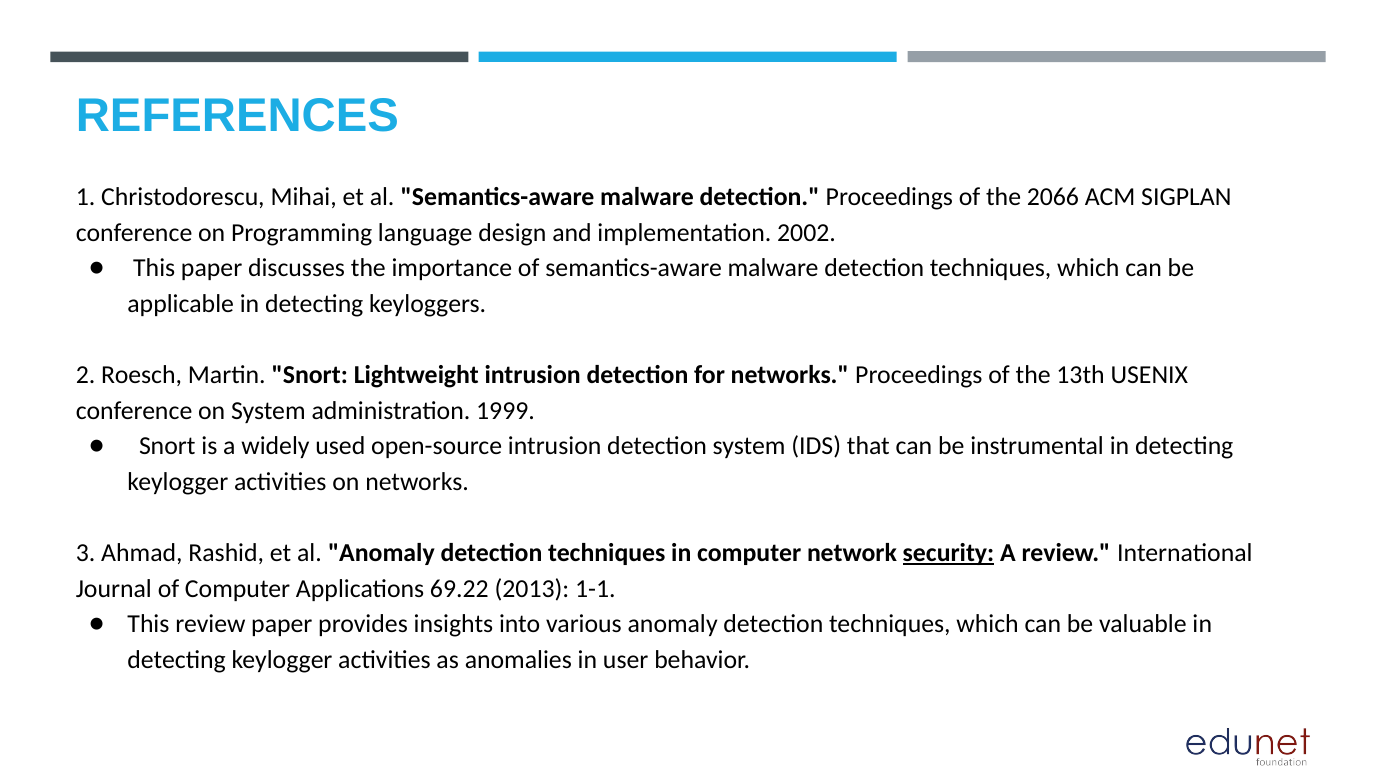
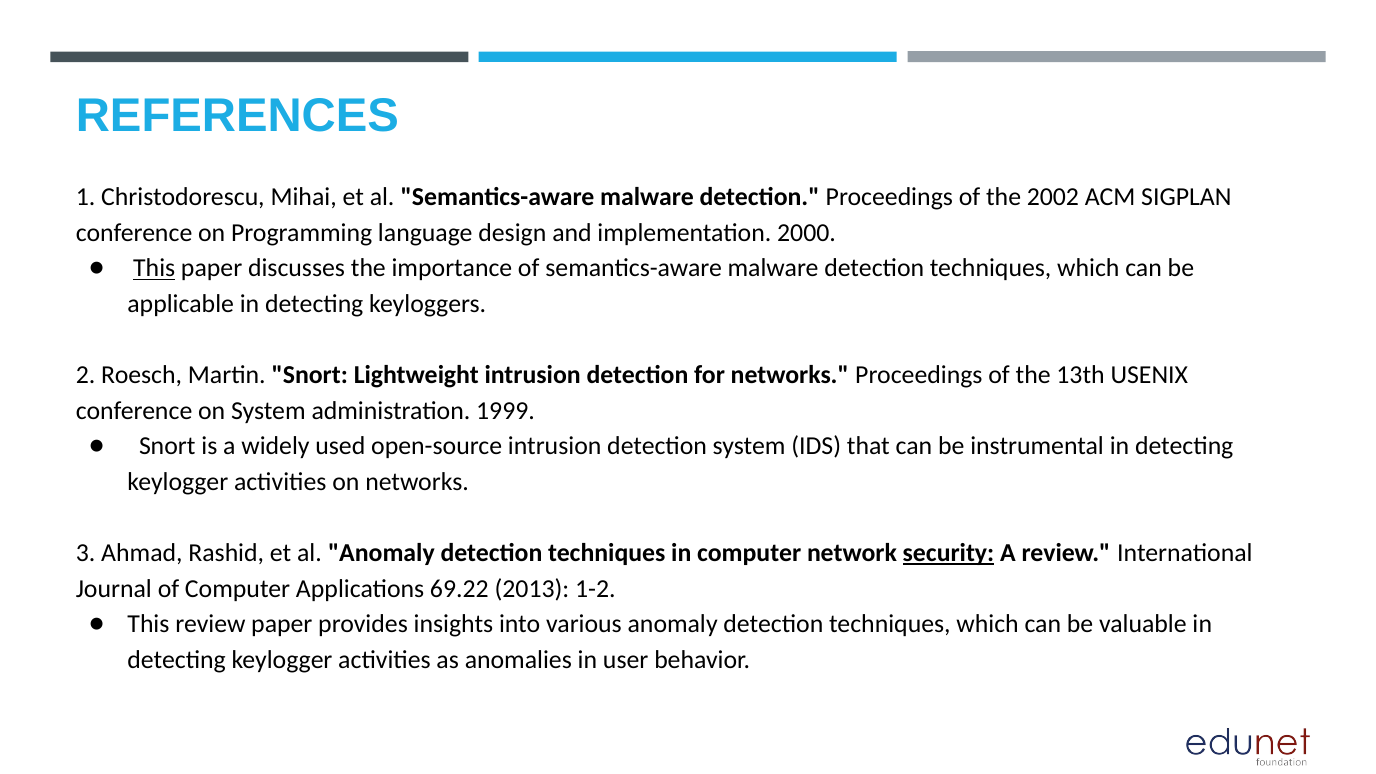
2066: 2066 -> 2002
2002: 2002 -> 2000
This at (154, 268) underline: none -> present
1-1: 1-1 -> 1-2
